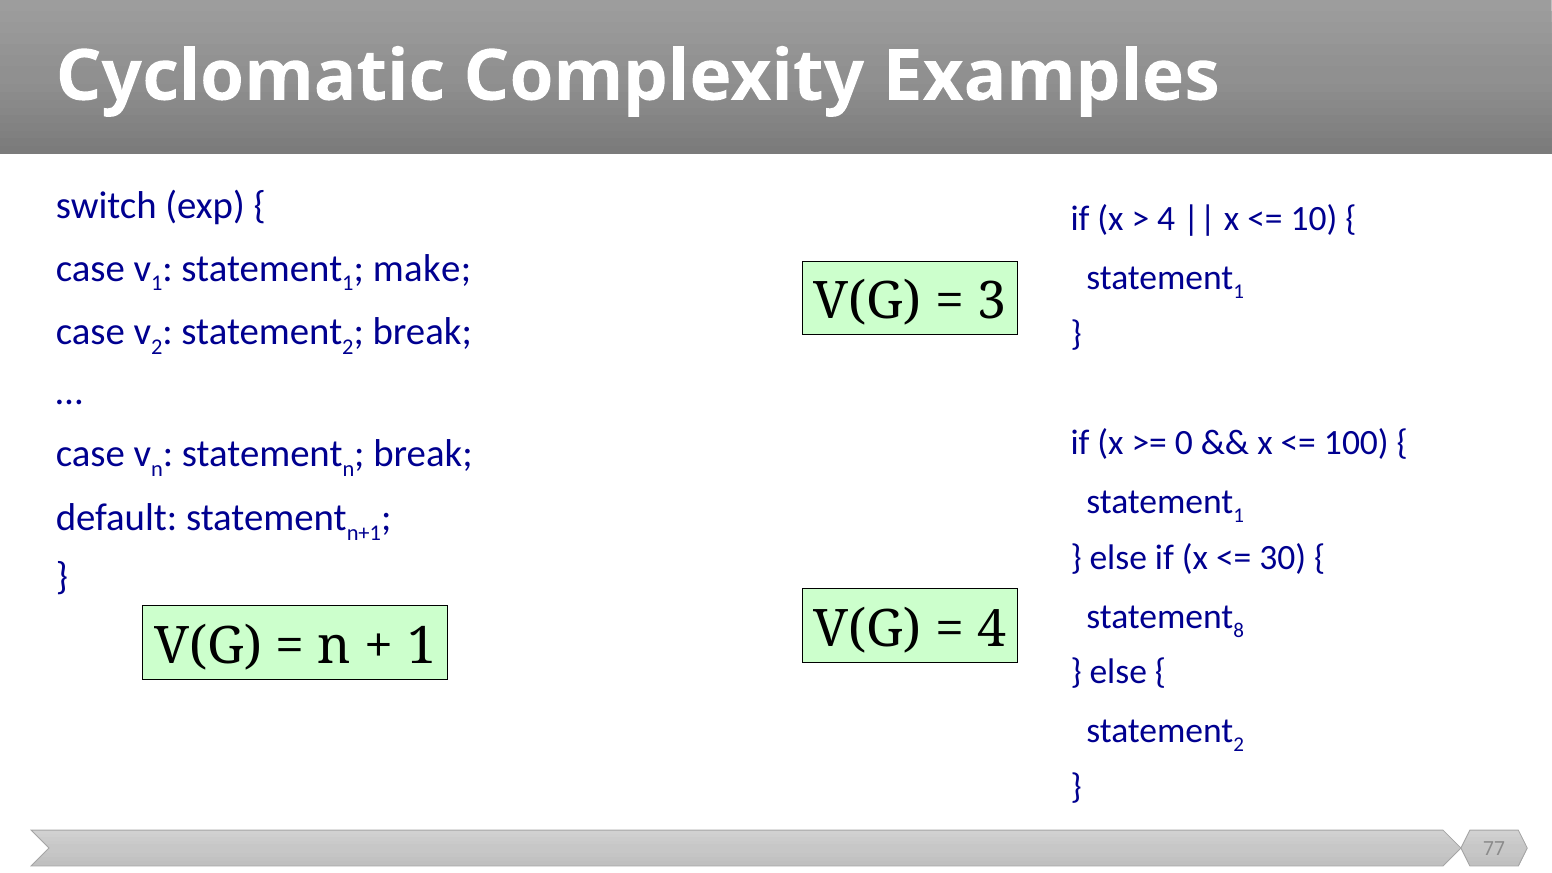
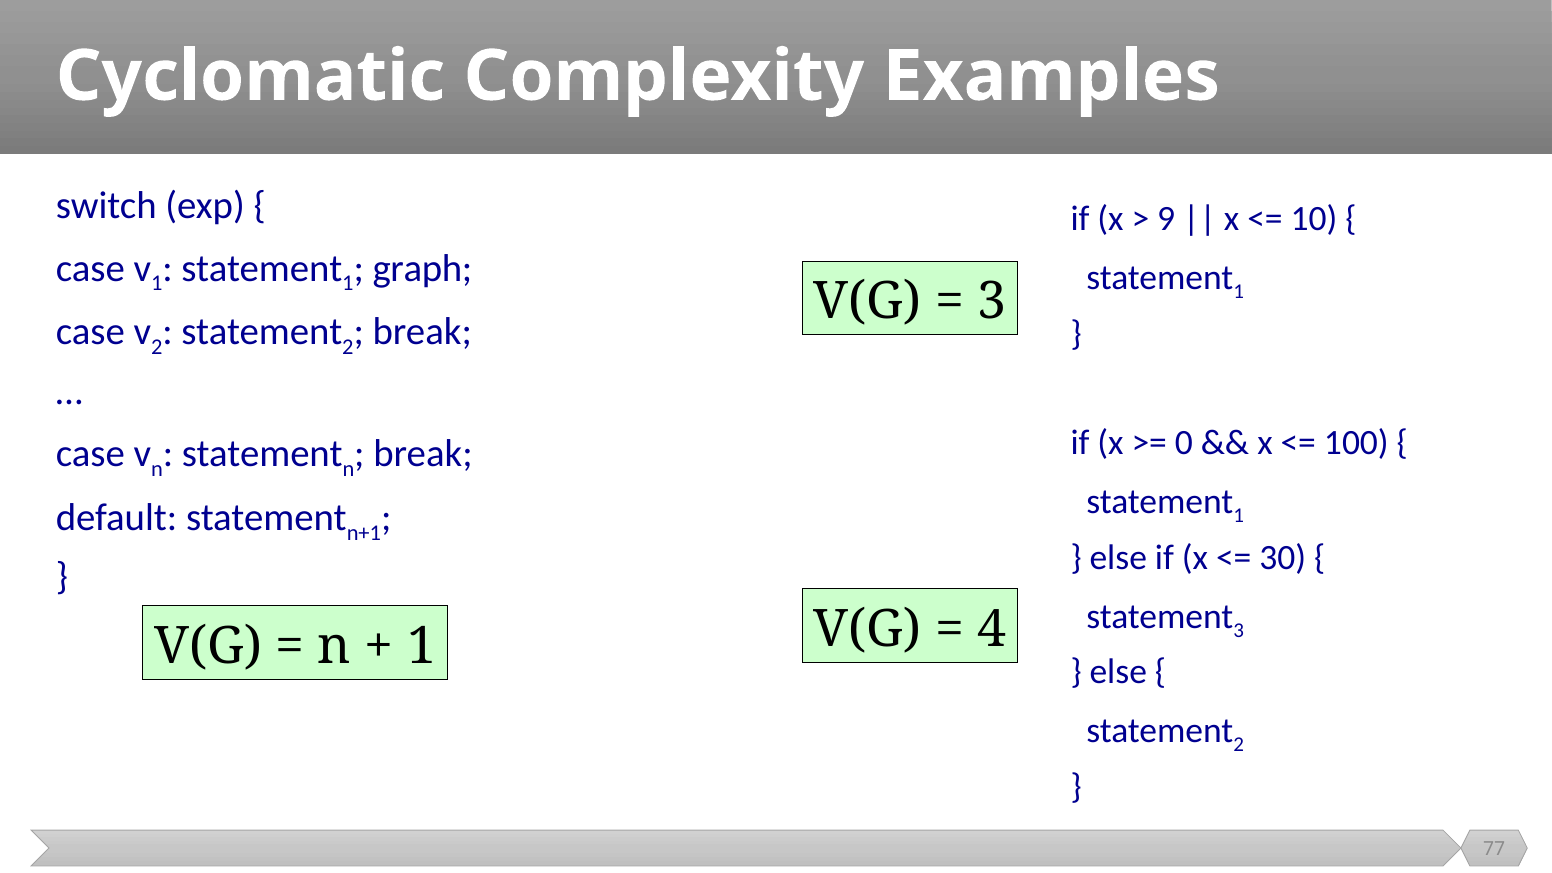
4 at (1166, 219): 4 -> 9
make: make -> graph
8 at (1239, 630): 8 -> 3
